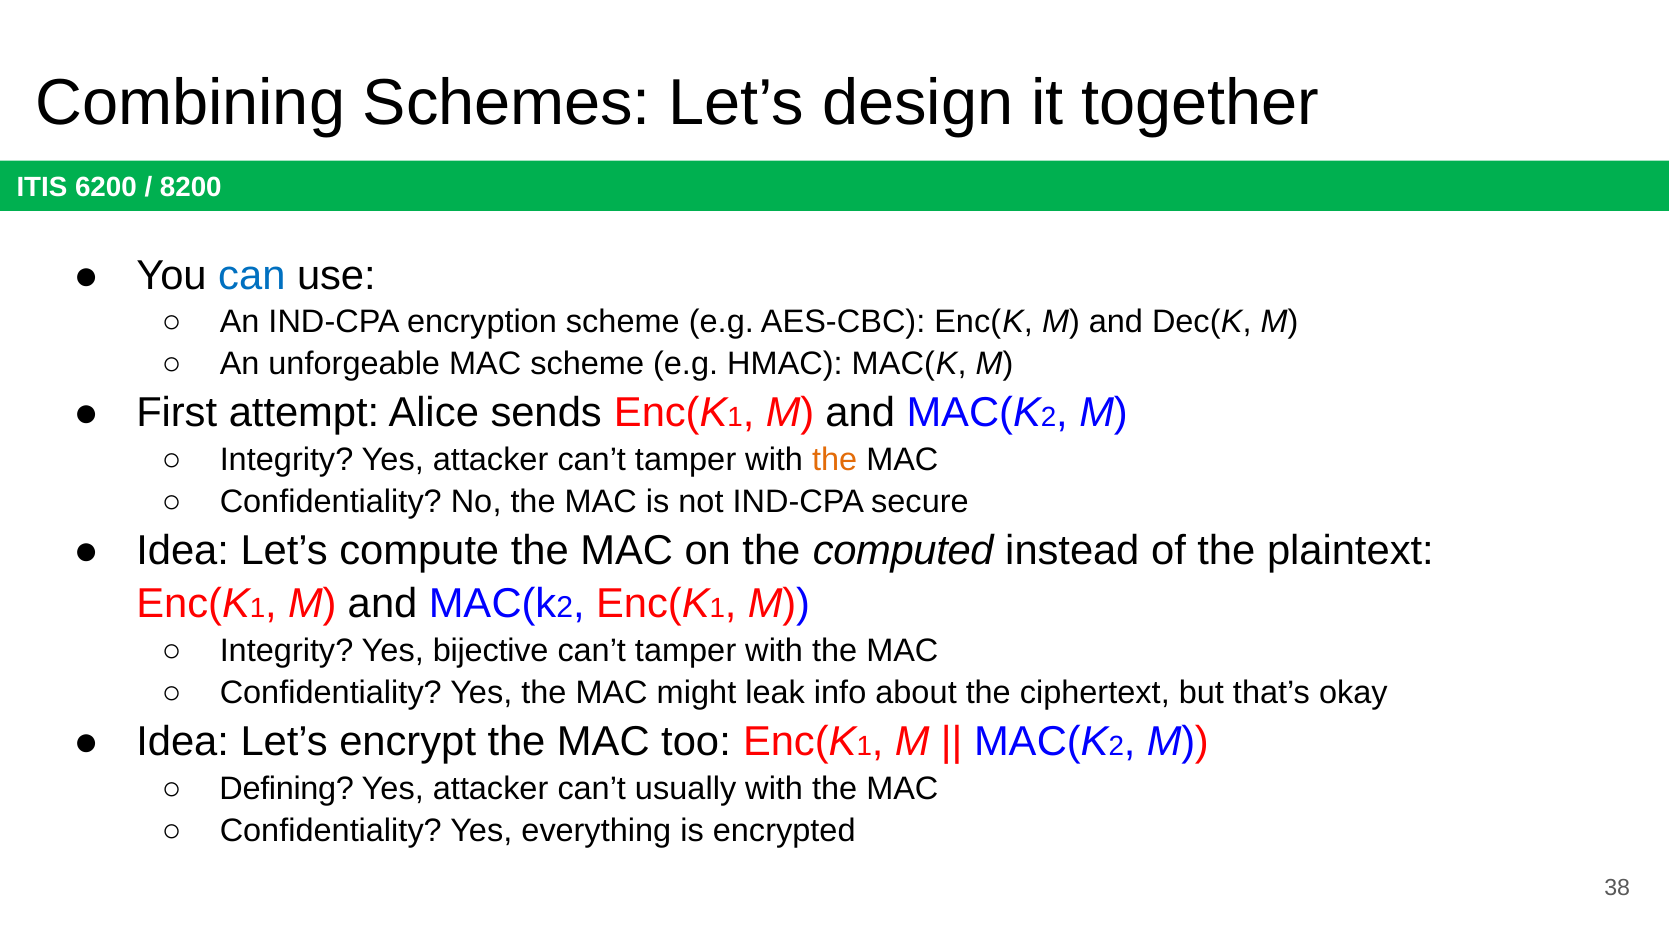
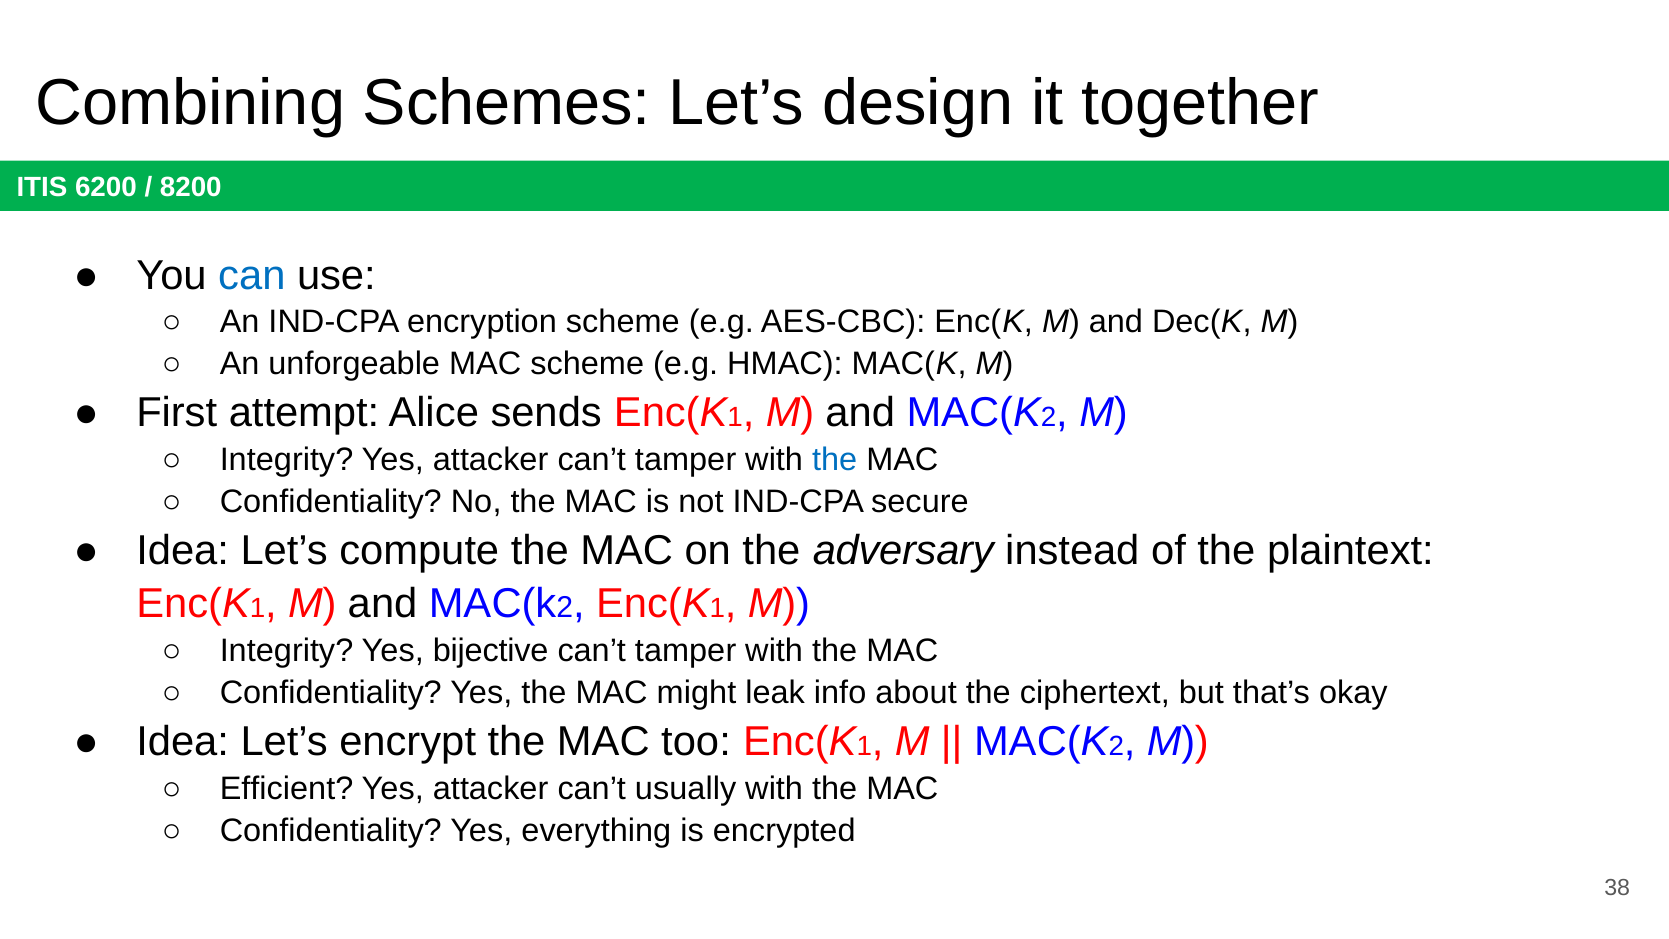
the at (835, 460) colour: orange -> blue
computed: computed -> adversary
Defining: Defining -> Efficient
